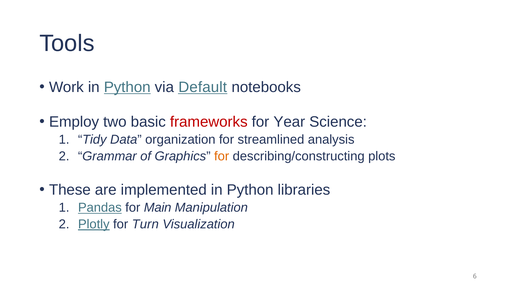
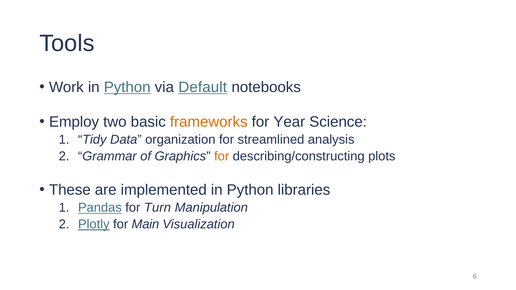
frameworks colour: red -> orange
Main: Main -> Turn
Turn: Turn -> Main
